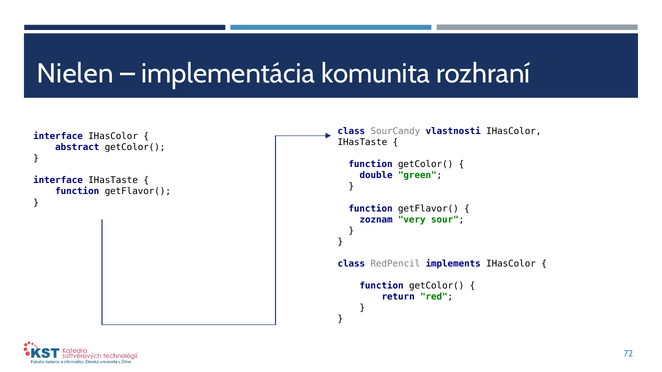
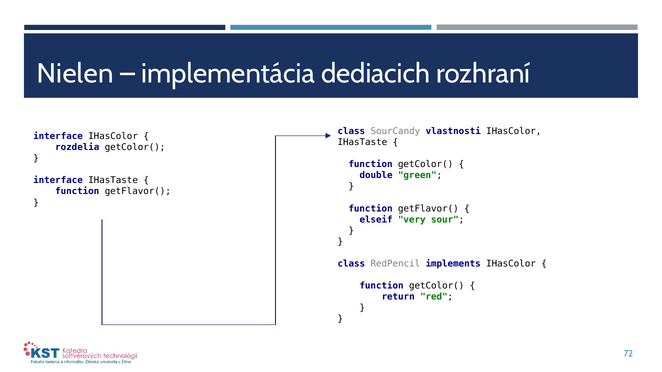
komunita: komunita -> dediacich
abstract: abstract -> rozdelia
zoznam: zoznam -> elseif
